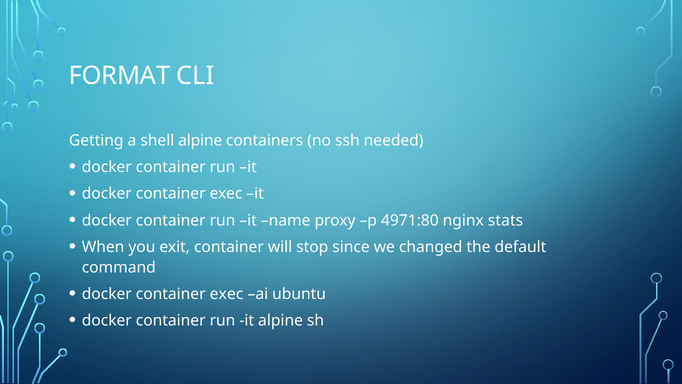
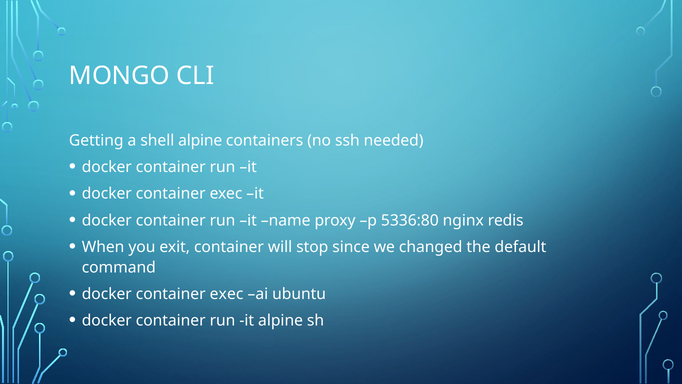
FORMAT: FORMAT -> MONGO
4971:80: 4971:80 -> 5336:80
stats: stats -> redis
